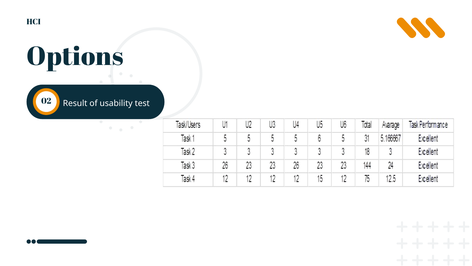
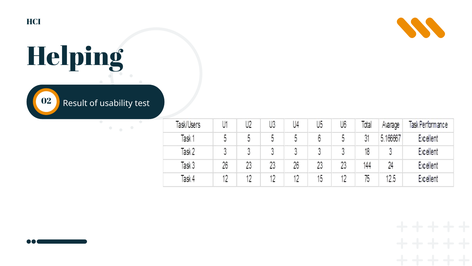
Options: Options -> Helping
